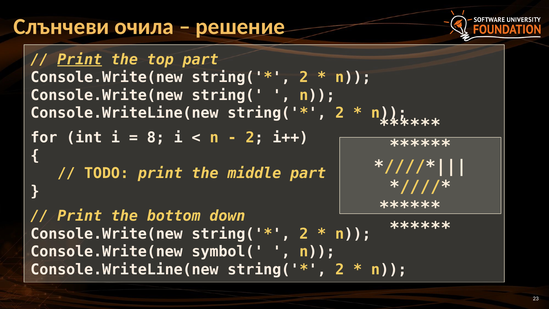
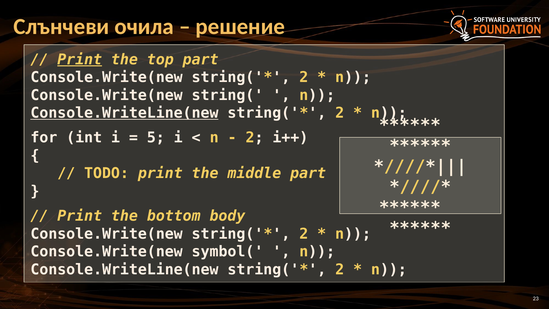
Console.WriteLine(new at (124, 113) underline: none -> present
8: 8 -> 5
down: down -> body
